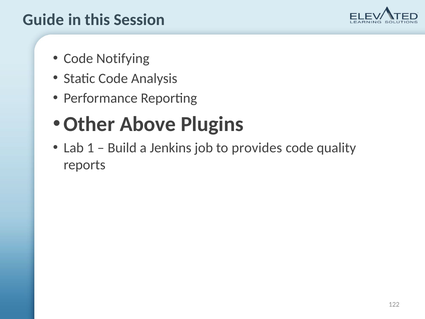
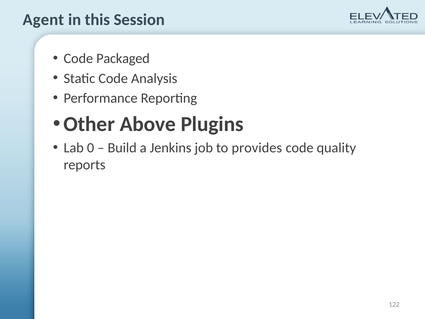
Guide: Guide -> Agent
Notifying: Notifying -> Packaged
1: 1 -> 0
